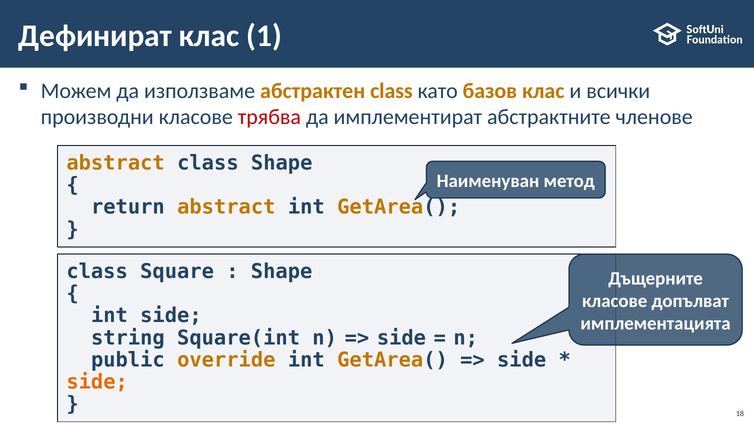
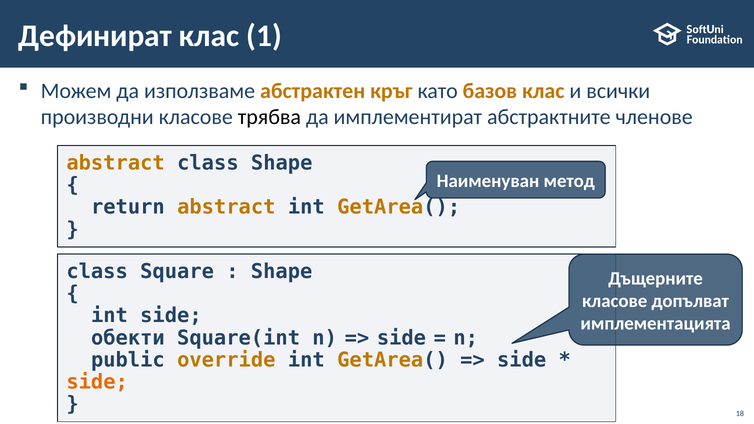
абстрактен class: class -> кръг
трябва colour: red -> black
string: string -> обекти
